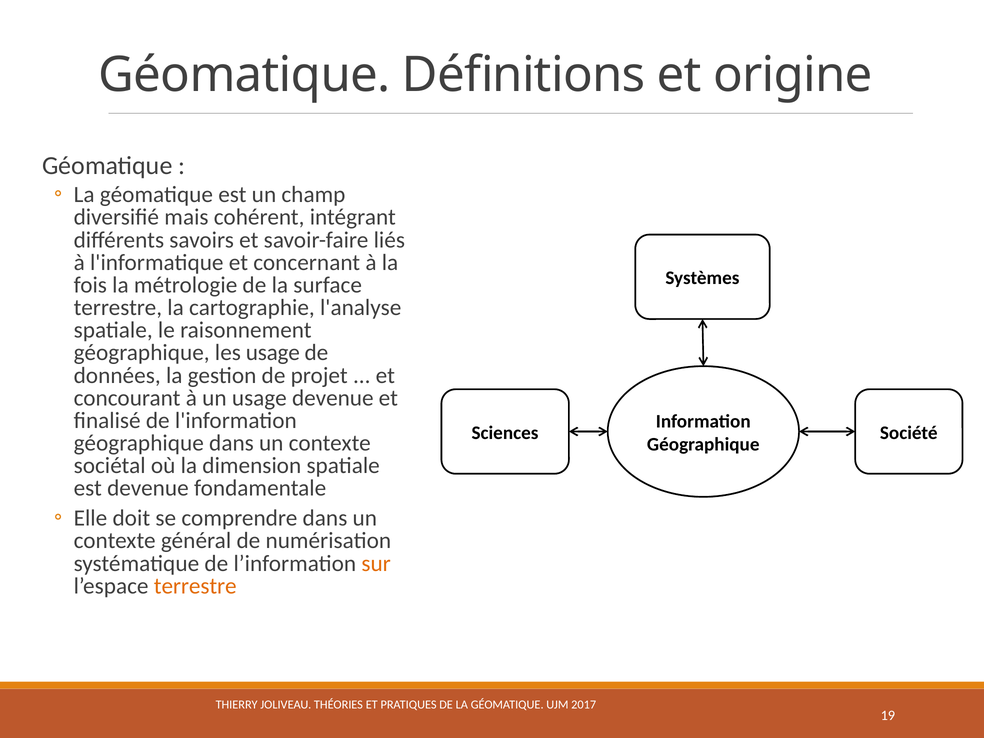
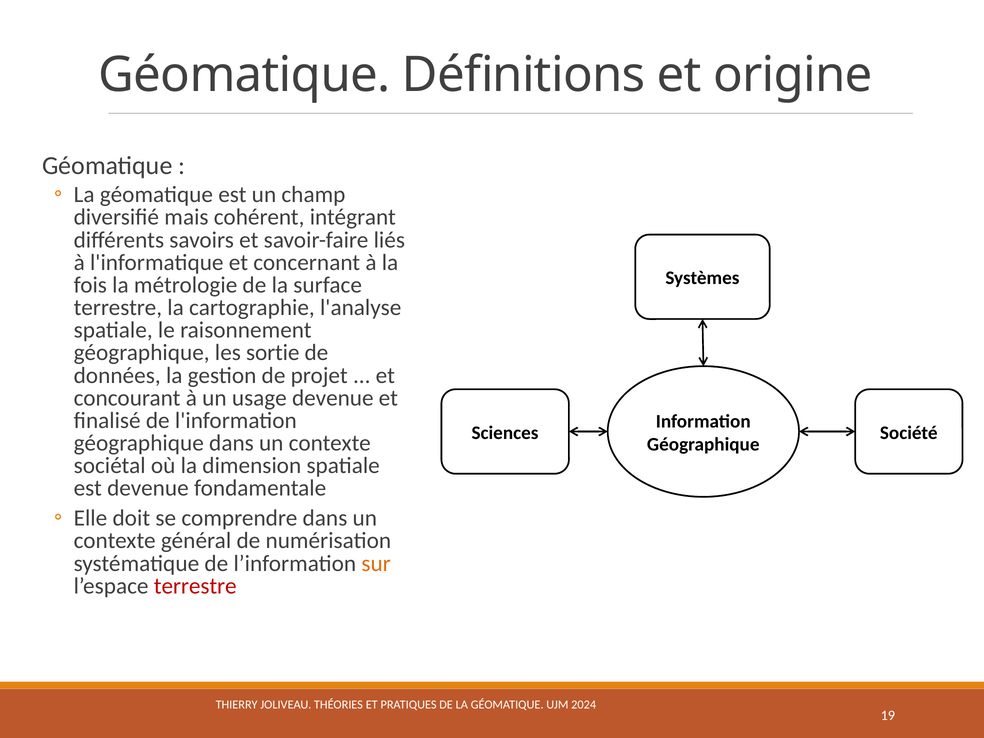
les usage: usage -> sortie
terrestre at (195, 586) colour: orange -> red
2017: 2017 -> 2024
